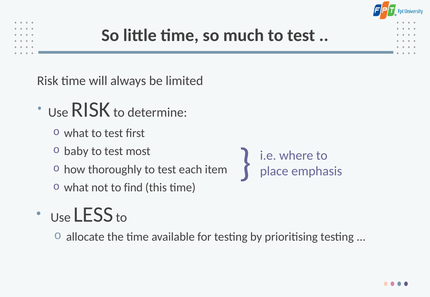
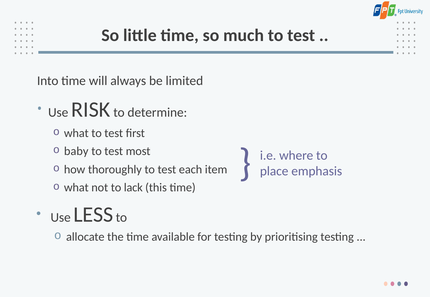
Risk at (48, 81): Risk -> Into
find: find -> lack
